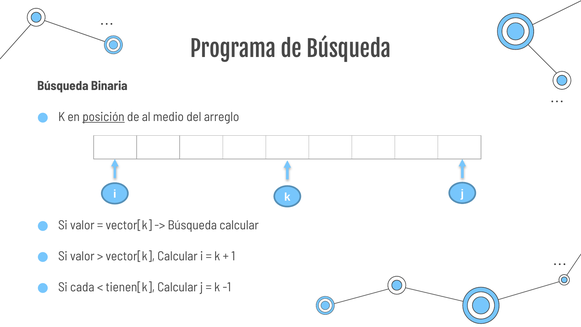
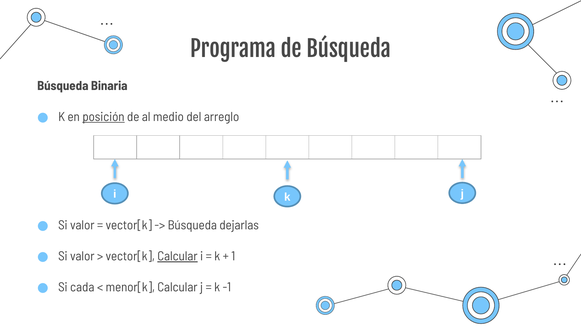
Búsqueda calcular: calcular -> dejarlas
Calcular at (177, 256) underline: none -> present
tienen[k: tienen[k -> menor[k
